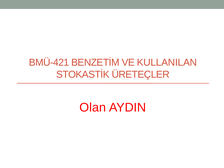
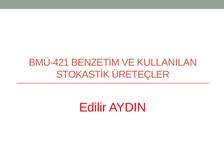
Olan: Olan -> Edilir
